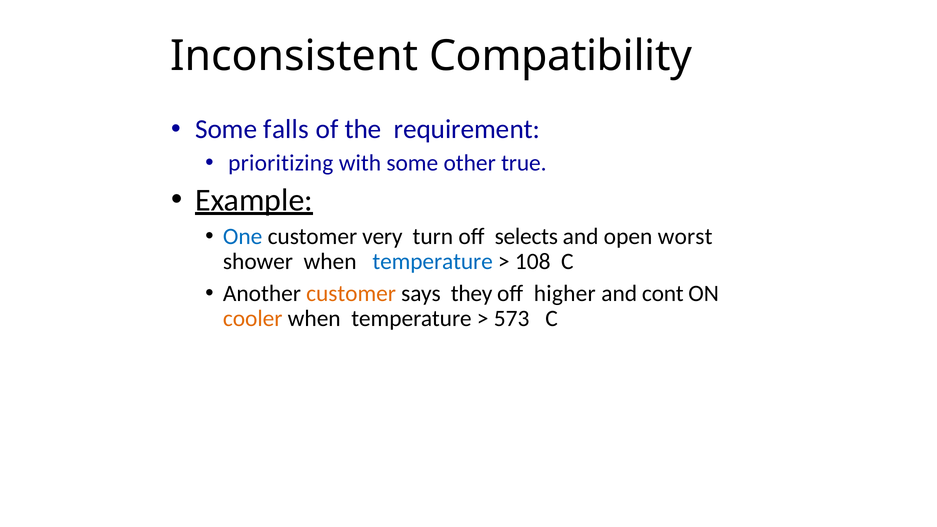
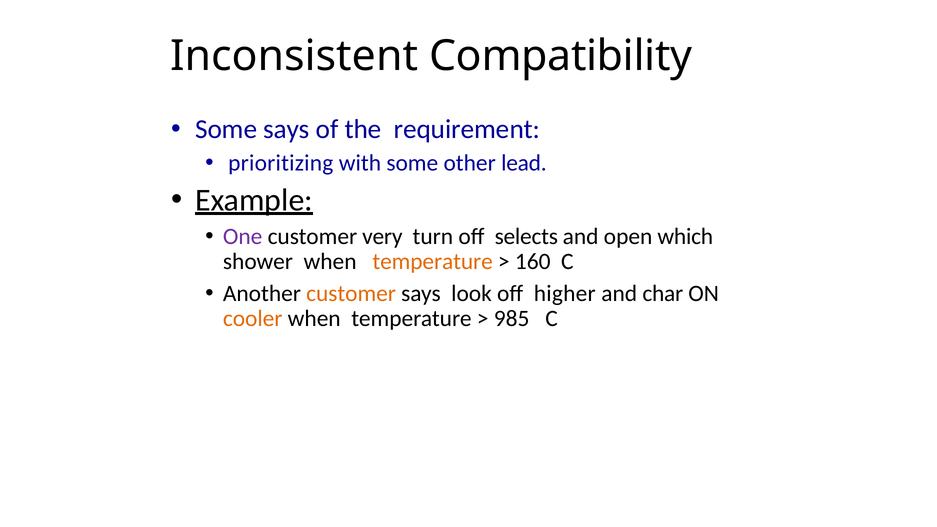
Some falls: falls -> says
true: true -> lead
One colour: blue -> purple
worst: worst -> which
temperature at (433, 262) colour: blue -> orange
108: 108 -> 160
they: they -> look
cont: cont -> char
573: 573 -> 985
